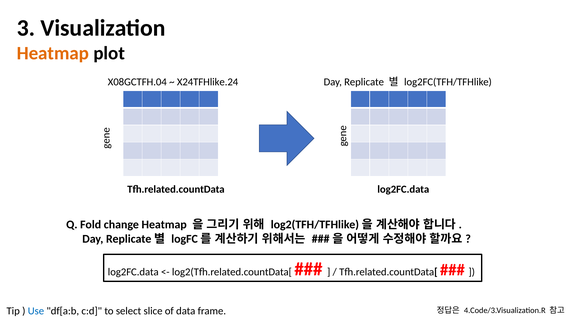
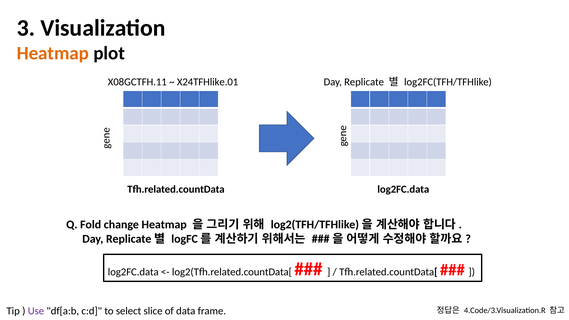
X08GCTFH.04: X08GCTFH.04 -> X08GCTFH.11
X24TFHlike.24: X24TFHlike.24 -> X24TFHlike.01
Use colour: blue -> purple
